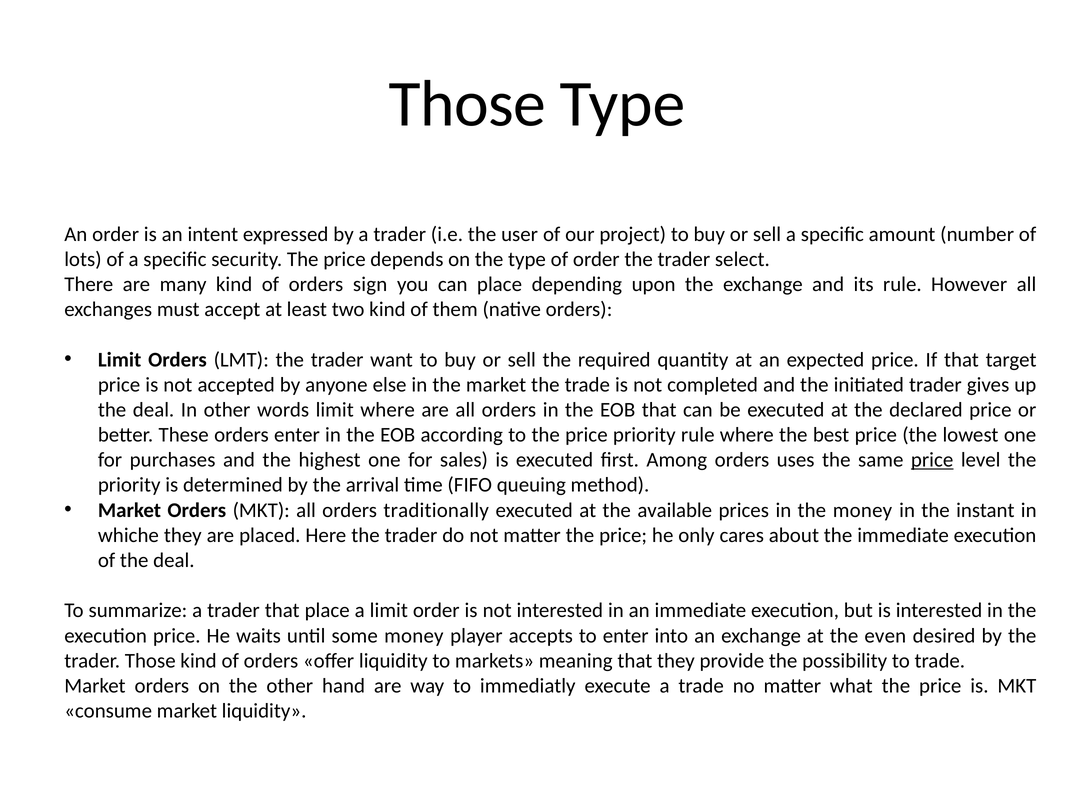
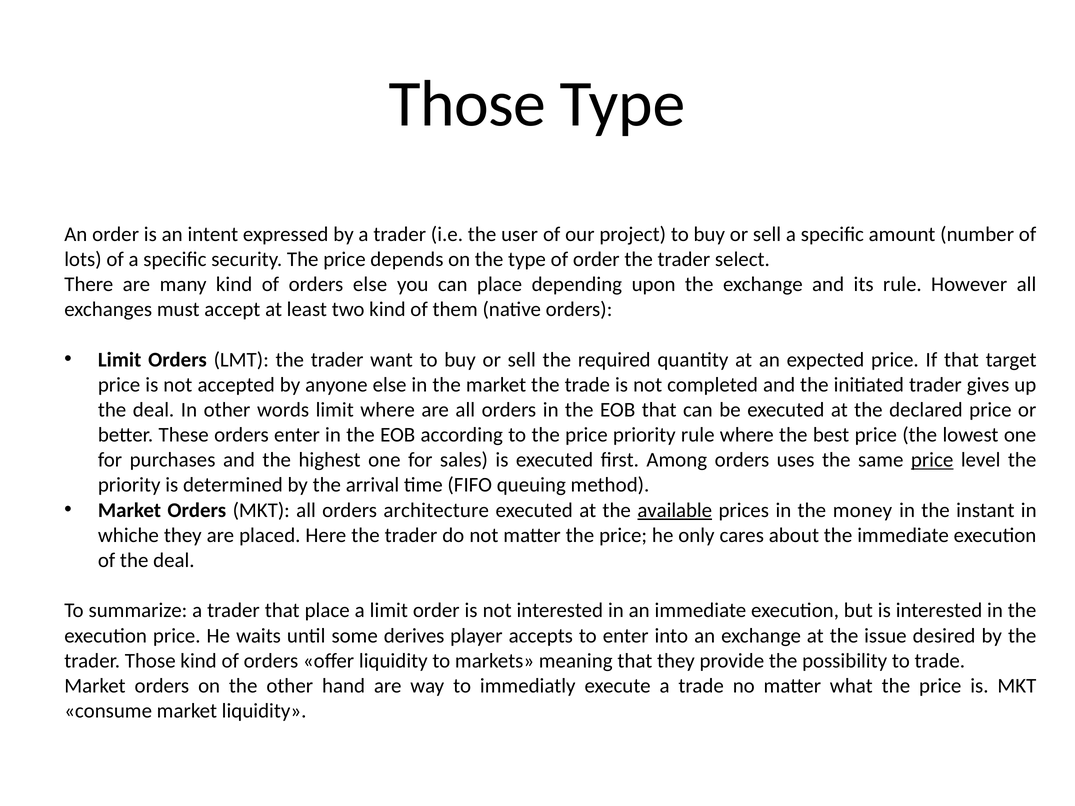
orders sign: sign -> else
traditionally: traditionally -> architecture
available underline: none -> present
some money: money -> derives
even: even -> issue
